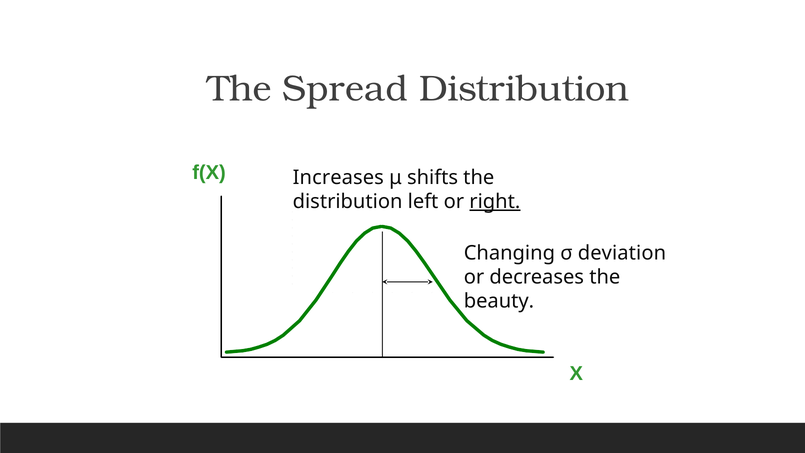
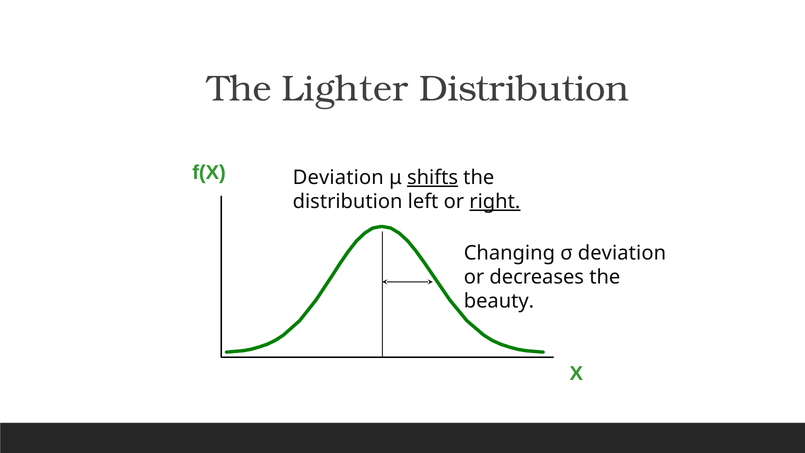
Spread: Spread -> Lighter
f(X Increases: Increases -> Deviation
shifts underline: none -> present
